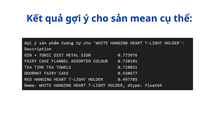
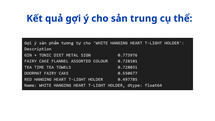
mean: mean -> trung
